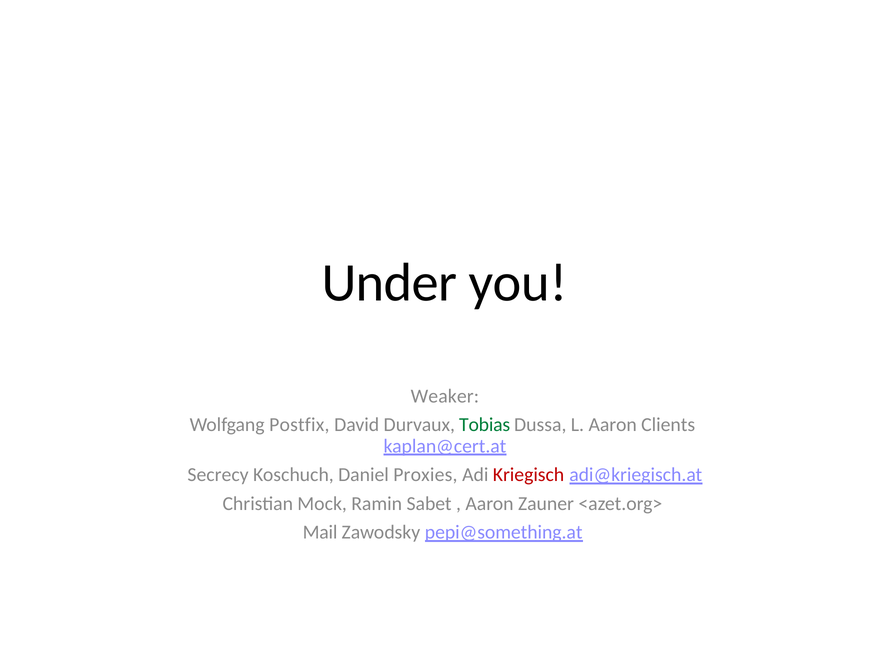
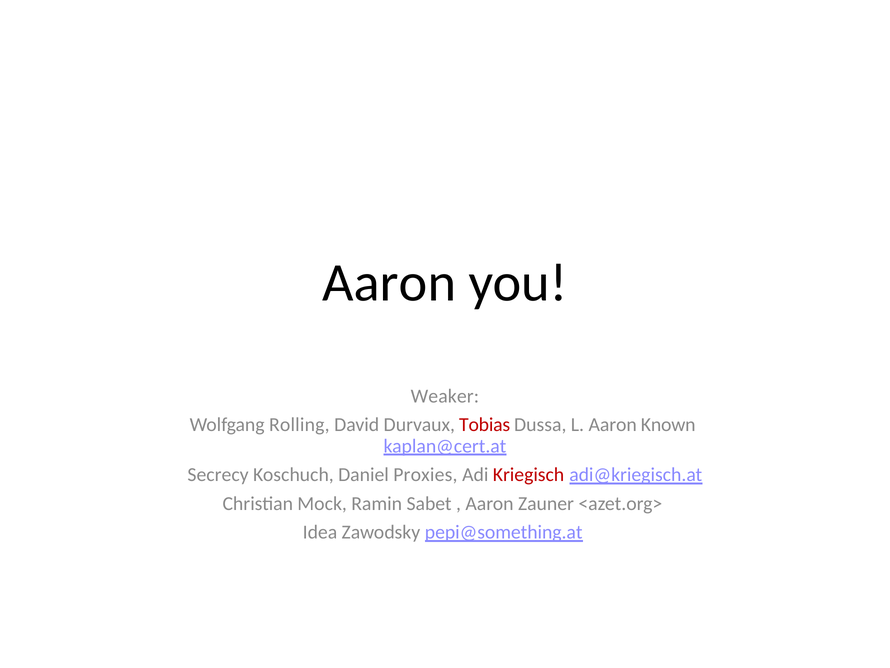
Under at (389, 283): Under -> Aaron
Postfix: Postfix -> Rolling
Tobias colour: green -> red
Clients: Clients -> Known
Mail: Mail -> Idea
